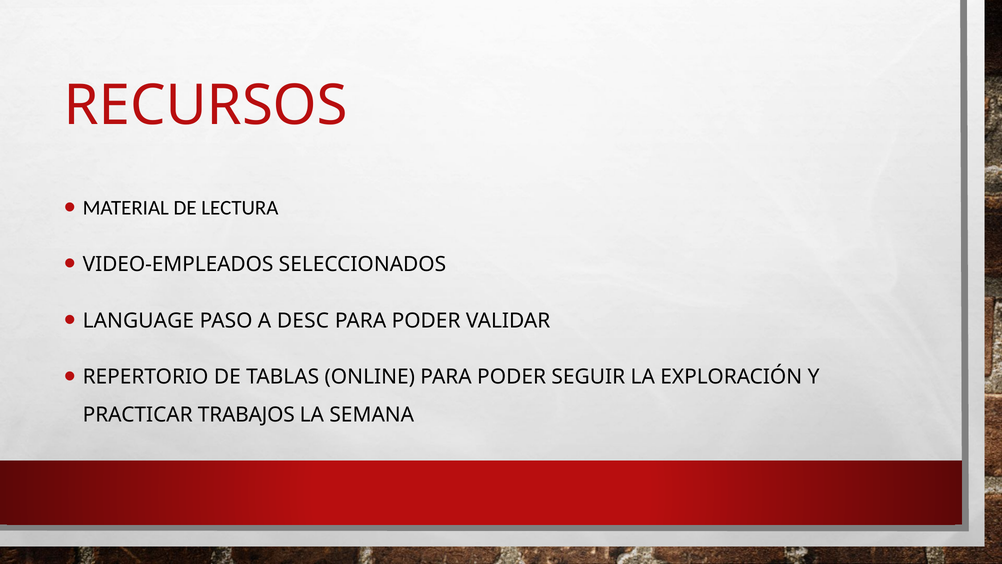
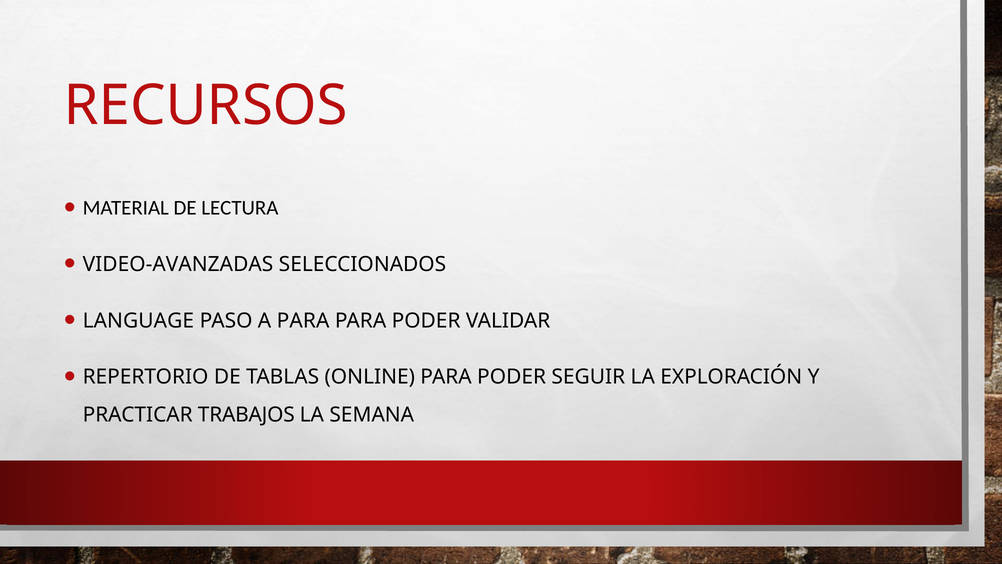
VIDEO-EMPLEADOS: VIDEO-EMPLEADOS -> VIDEO-AVANZADAS
A DESC: DESC -> PARA
